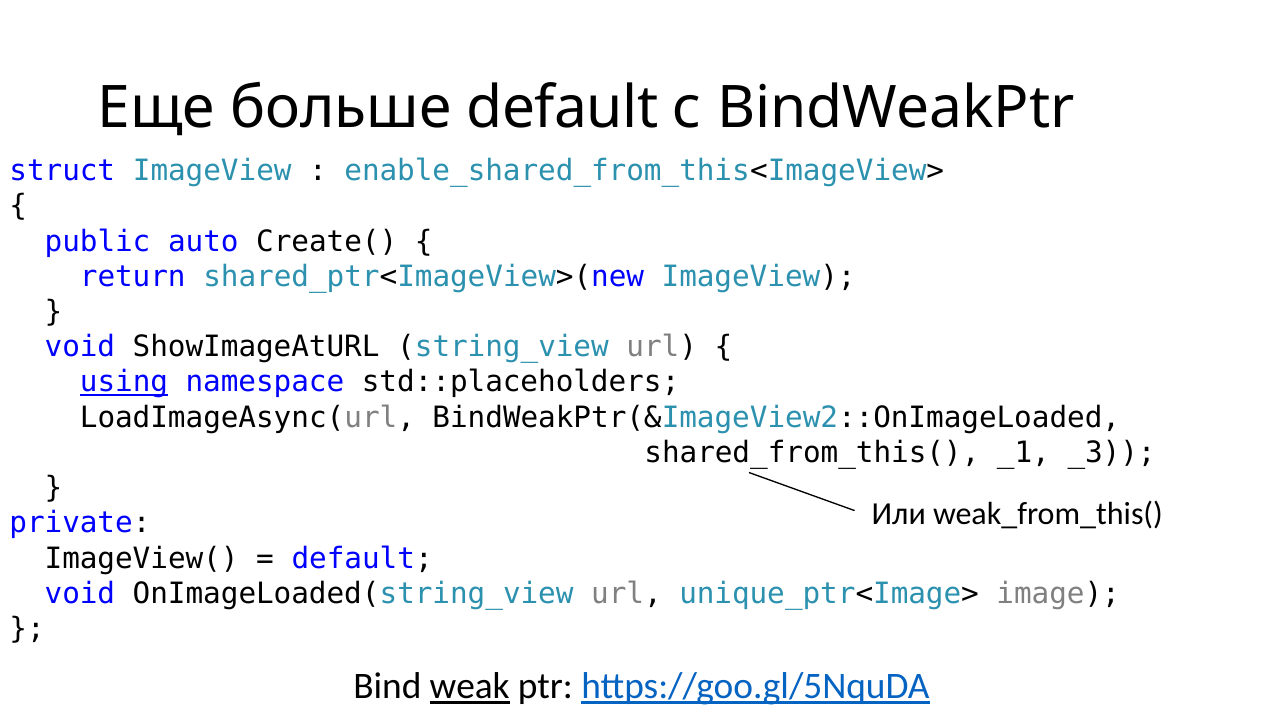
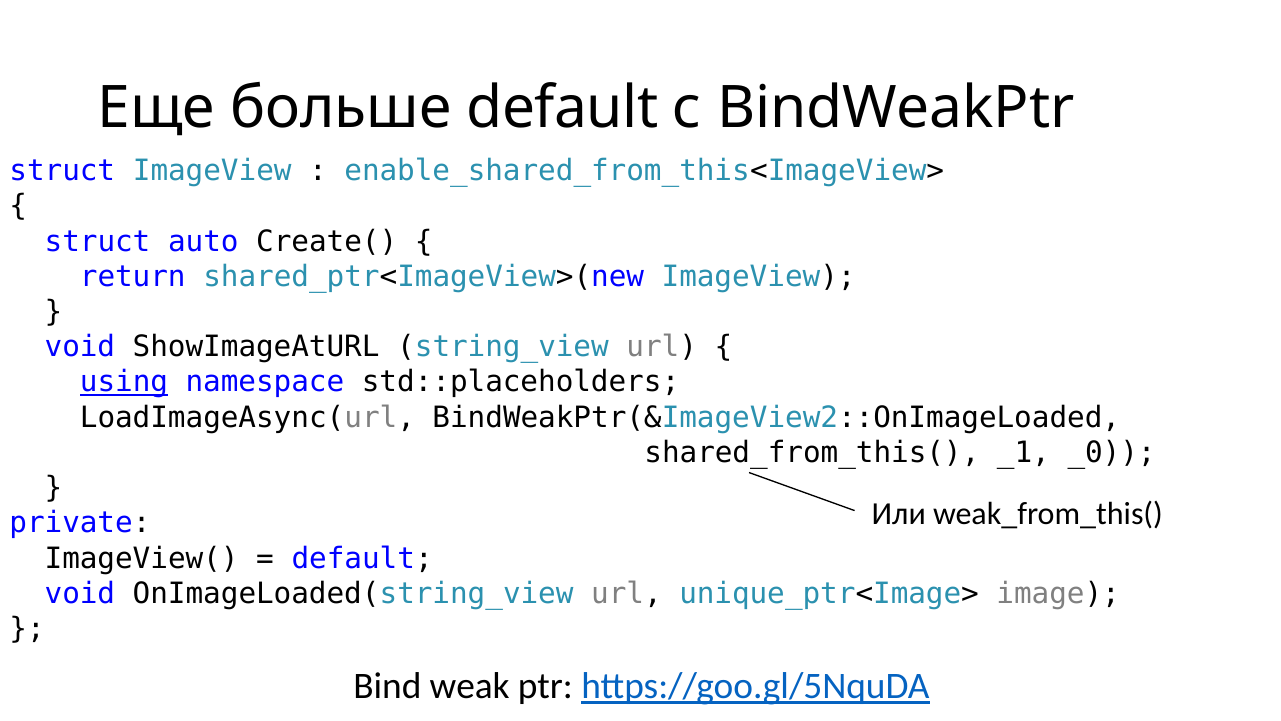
public at (98, 241): public -> struct
_3: _3 -> _0
weak underline: present -> none
